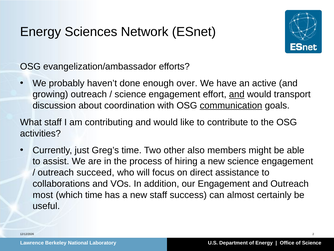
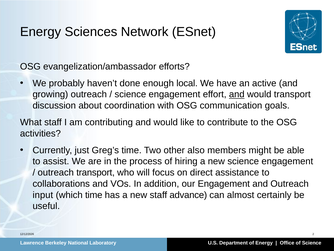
over: over -> local
communication underline: present -> none
outreach succeed: succeed -> transport
most: most -> input
success: success -> advance
